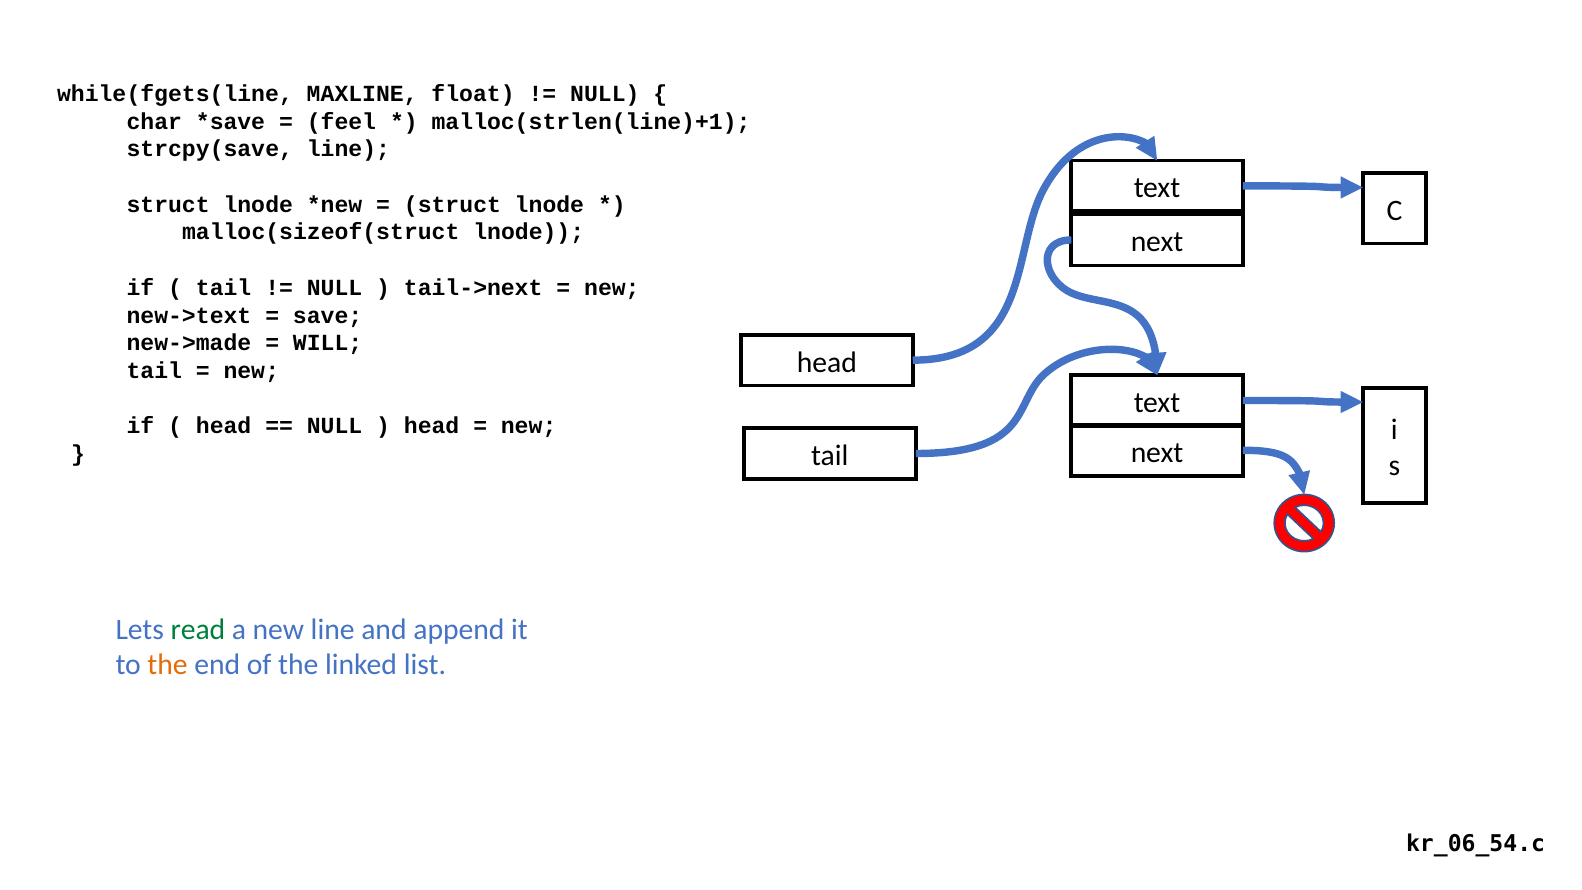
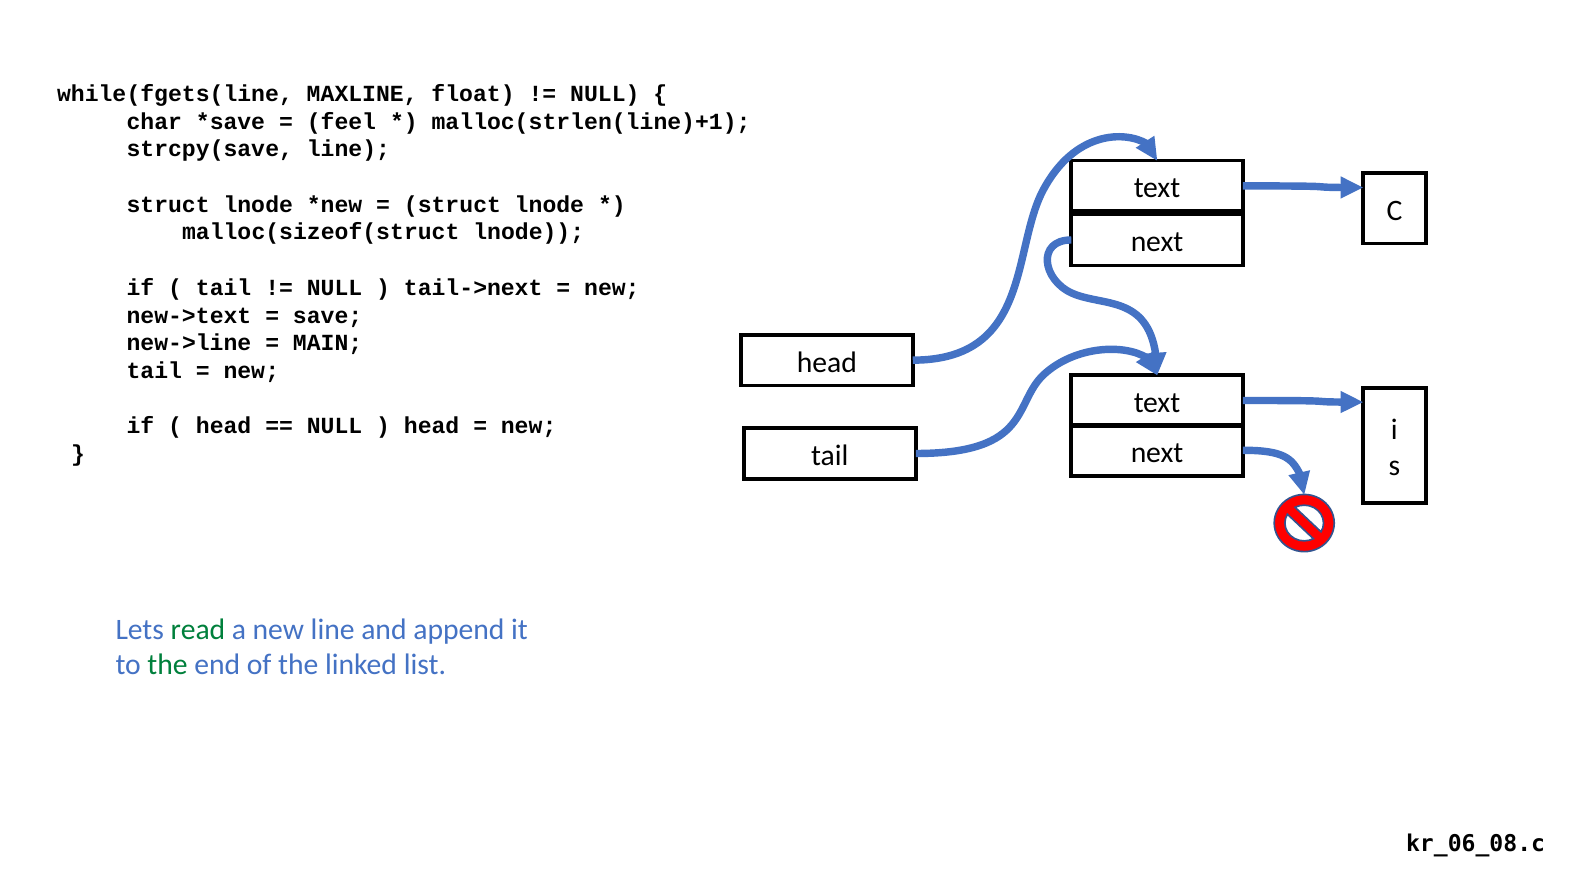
new->made: new->made -> new->line
WILL: WILL -> MAIN
the at (167, 665) colour: orange -> green
kr_06_54.c: kr_06_54.c -> kr_06_08.c
